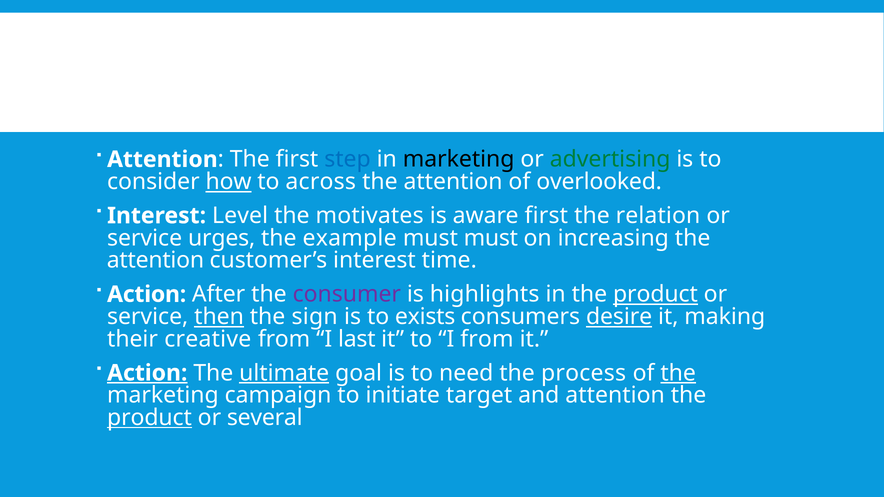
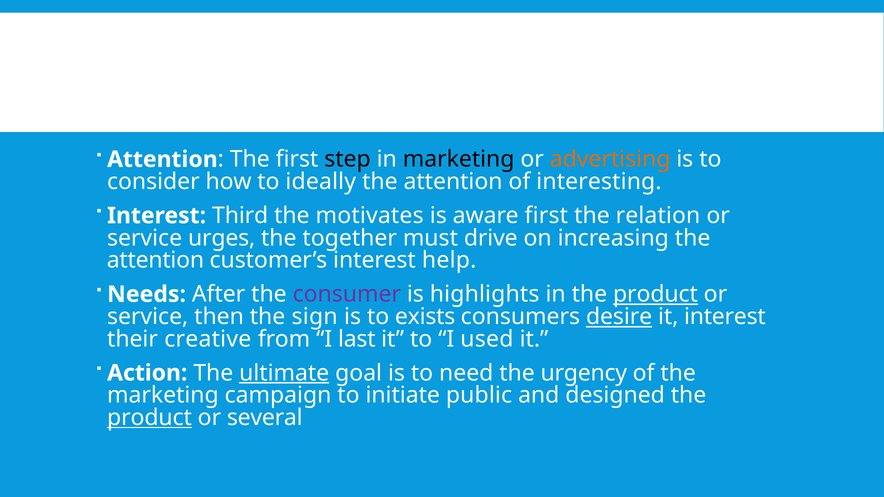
step colour: blue -> black
advertising colour: green -> orange
how underline: present -> none
across: across -> ideally
overlooked: overlooked -> interesting
Level: Level -> Third
example: example -> together
must must: must -> drive
time: time -> help
Action at (147, 294): Action -> Needs
then underline: present -> none
it making: making -> interest
I from: from -> used
Action at (147, 373) underline: present -> none
process: process -> urgency
the at (678, 373) underline: present -> none
target: target -> public
and attention: attention -> designed
